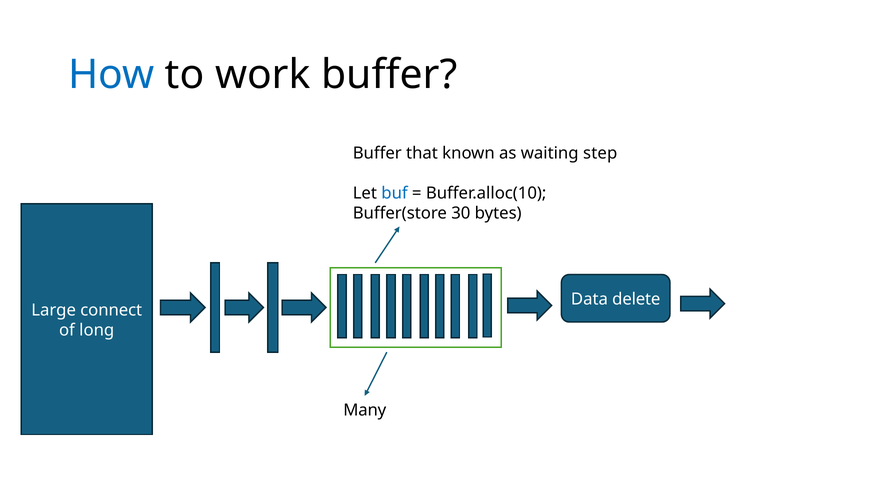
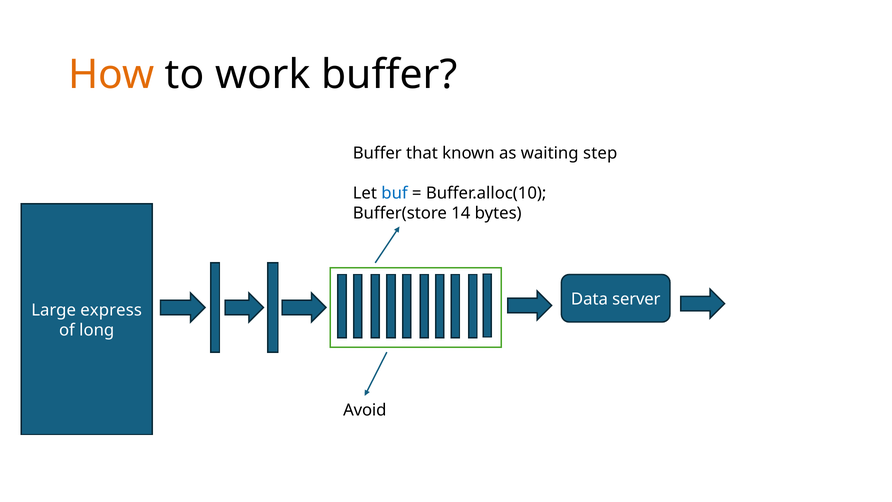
How colour: blue -> orange
30: 30 -> 14
delete: delete -> server
connect: connect -> express
Many: Many -> Avoid
